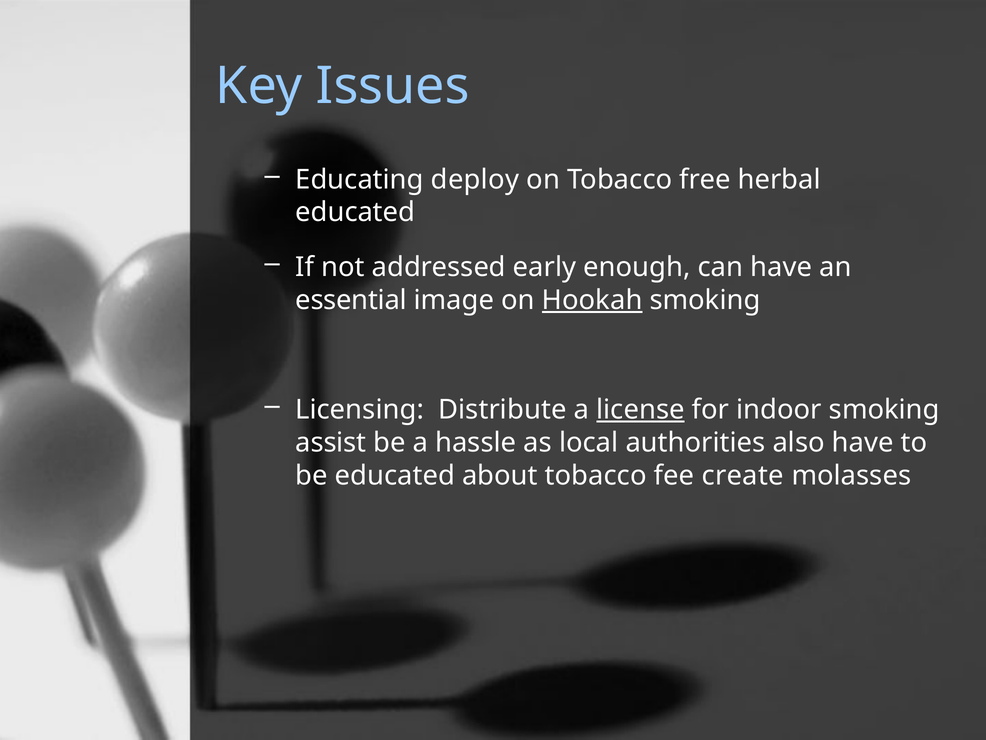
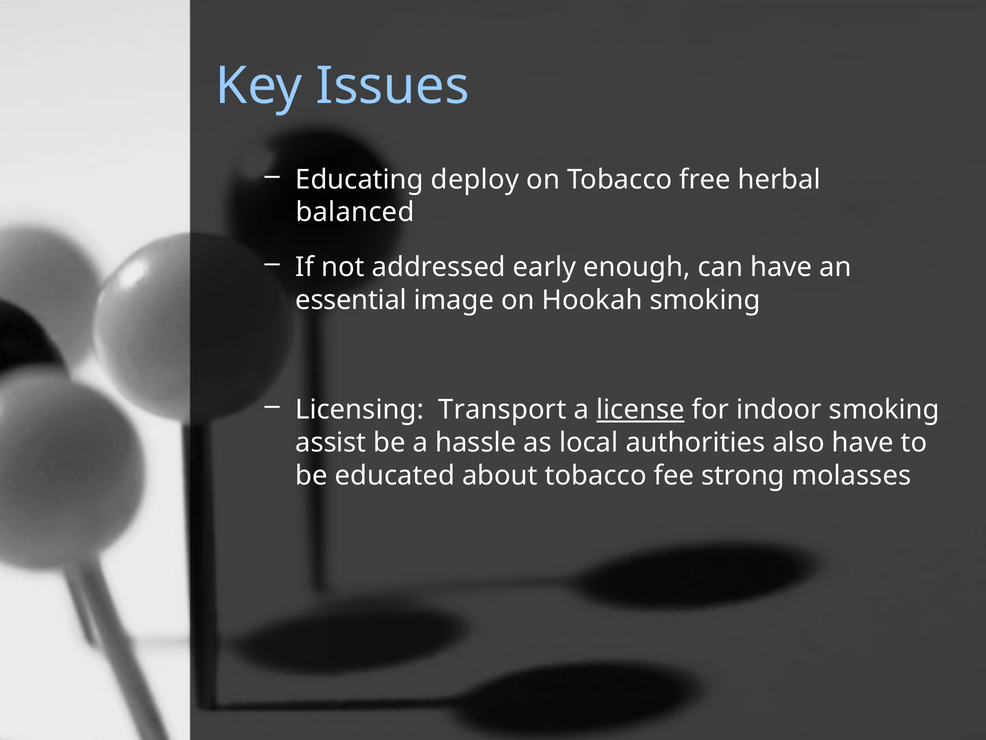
educated at (355, 212): educated -> balanced
Hookah underline: present -> none
Distribute: Distribute -> Transport
create: create -> strong
